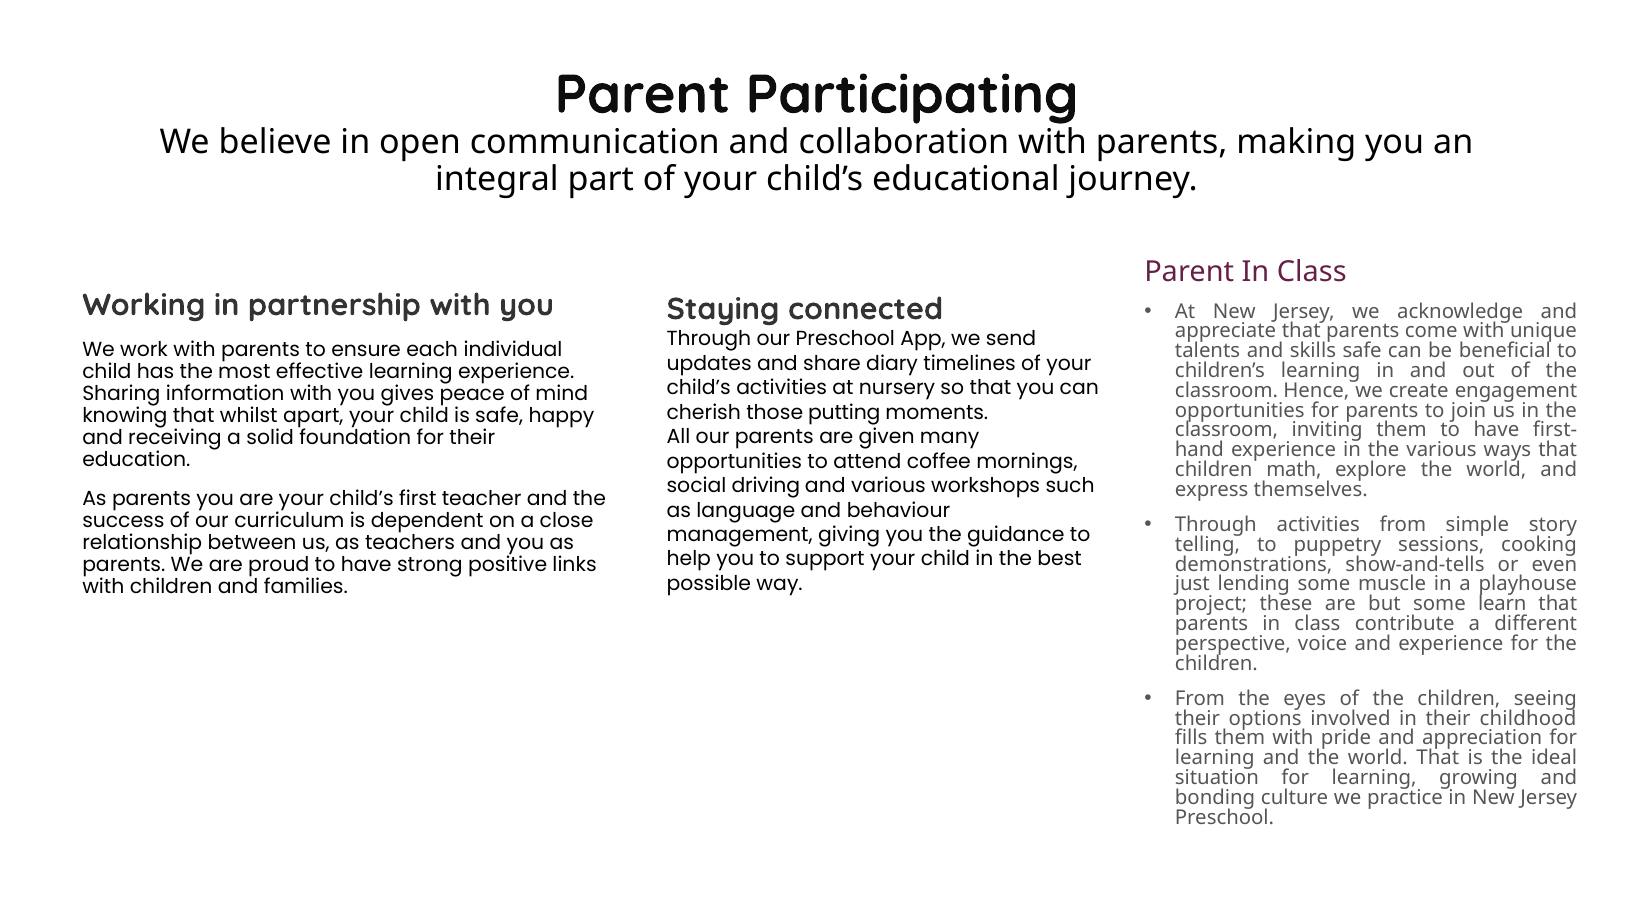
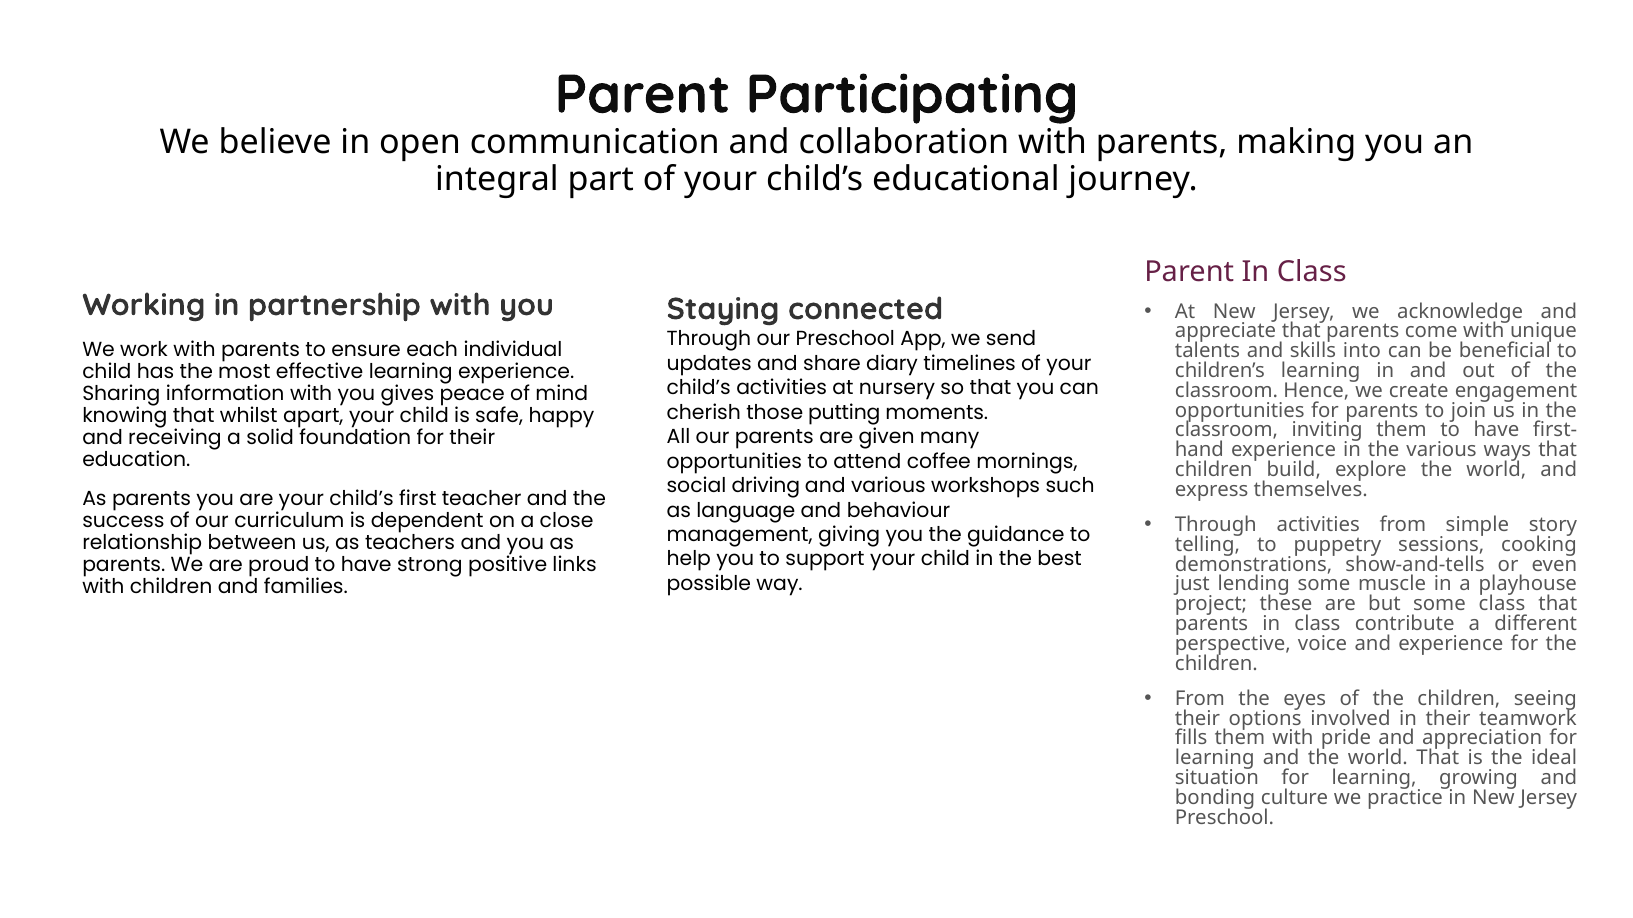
skills safe: safe -> into
math: math -> build
some learn: learn -> class
childhood: childhood -> teamwork
